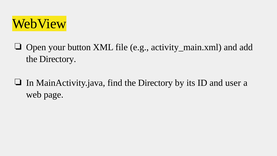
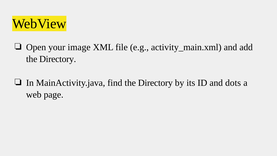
button: button -> image
user: user -> dots
